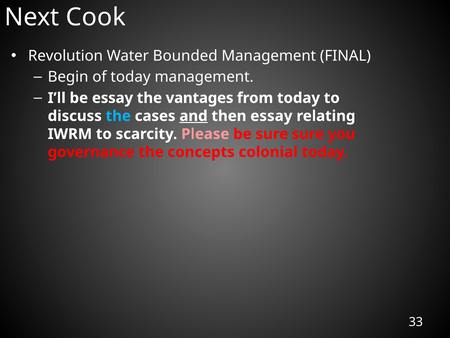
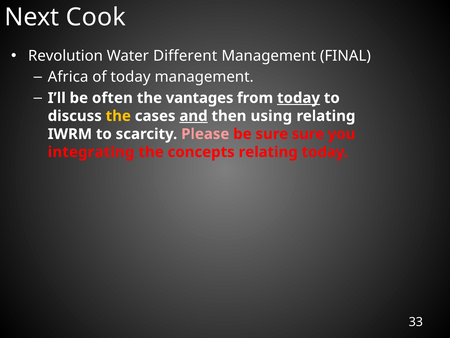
Bounded: Bounded -> Different
Begin: Begin -> Africa
be essay: essay -> often
today at (299, 98) underline: none -> present
the at (118, 116) colour: light blue -> yellow
then essay: essay -> using
governance: governance -> integrating
concepts colonial: colonial -> relating
